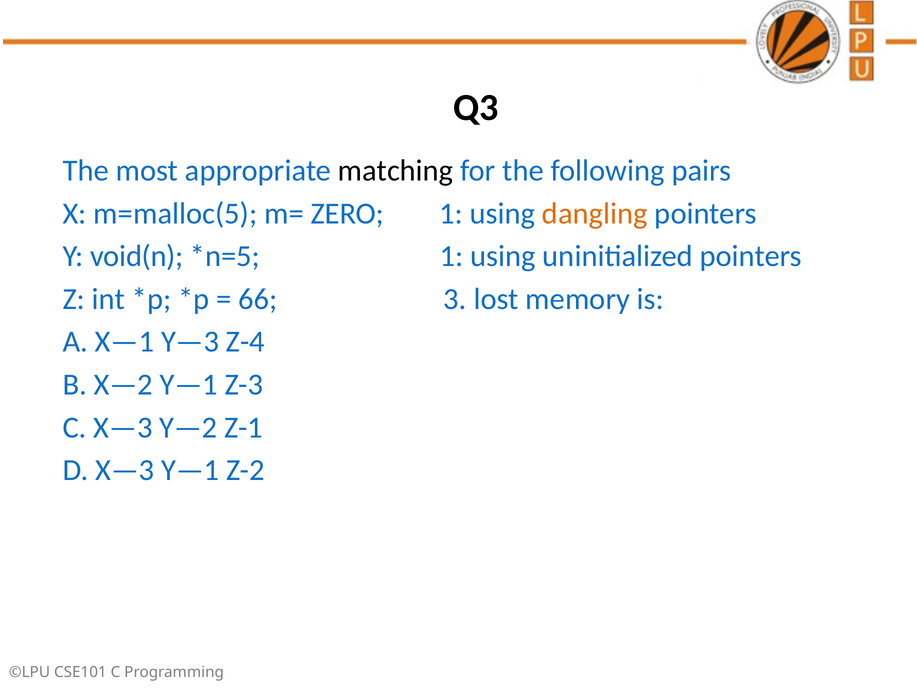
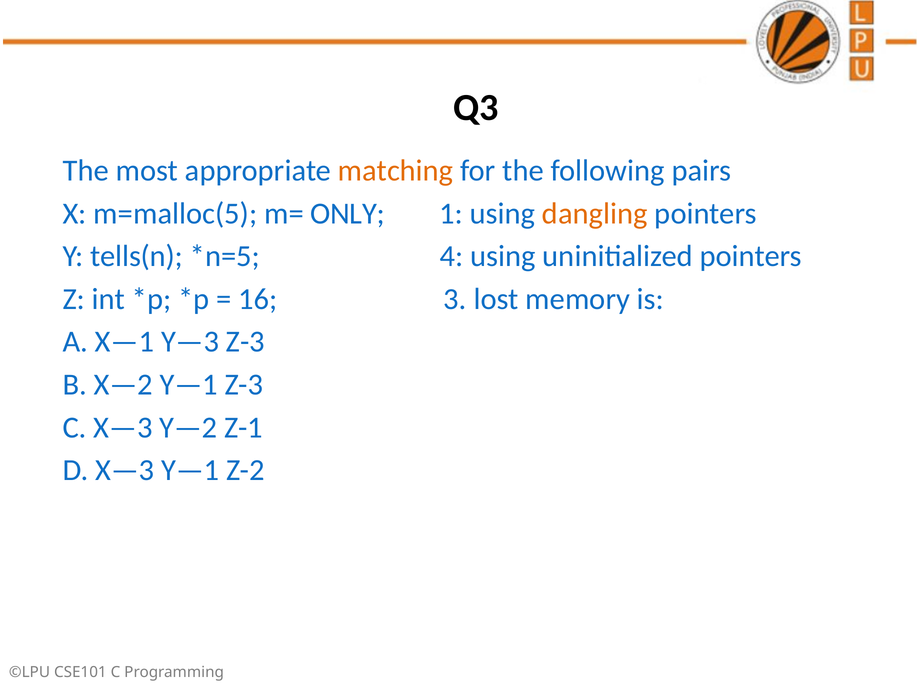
matching colour: black -> orange
ZERO: ZERO -> ONLY
void(n: void(n -> tells(n
1 at (451, 256): 1 -> 4
66: 66 -> 16
Y—3 Z-4: Z-4 -> Z-3
